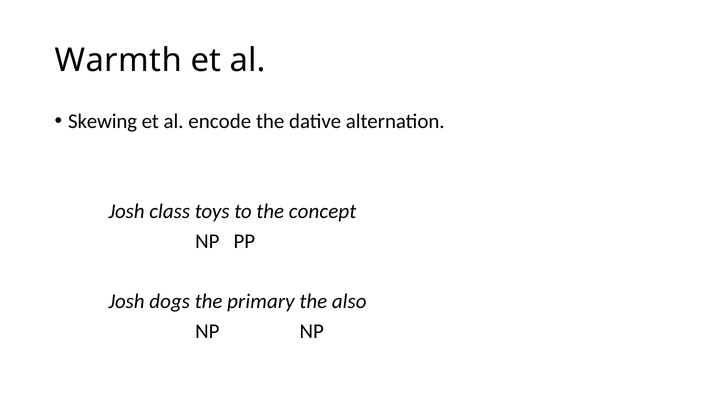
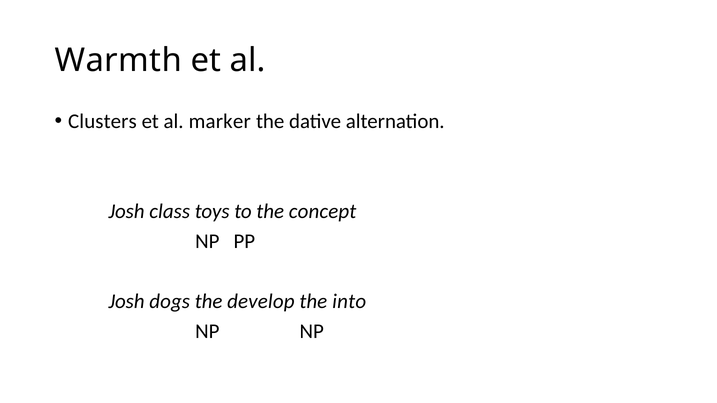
Skewing: Skewing -> Clusters
encode: encode -> marker
primary: primary -> develop
also: also -> into
